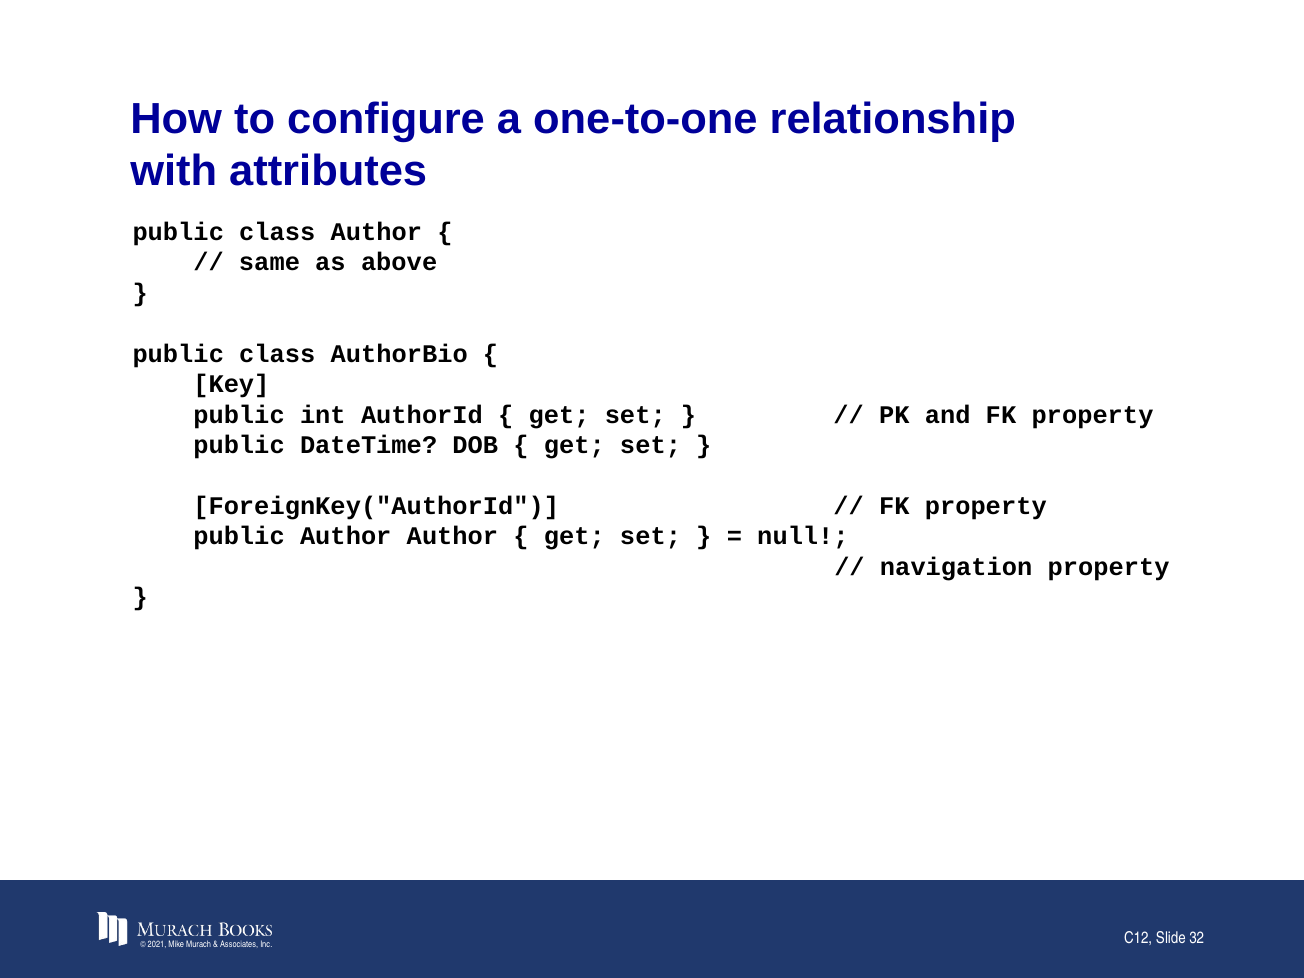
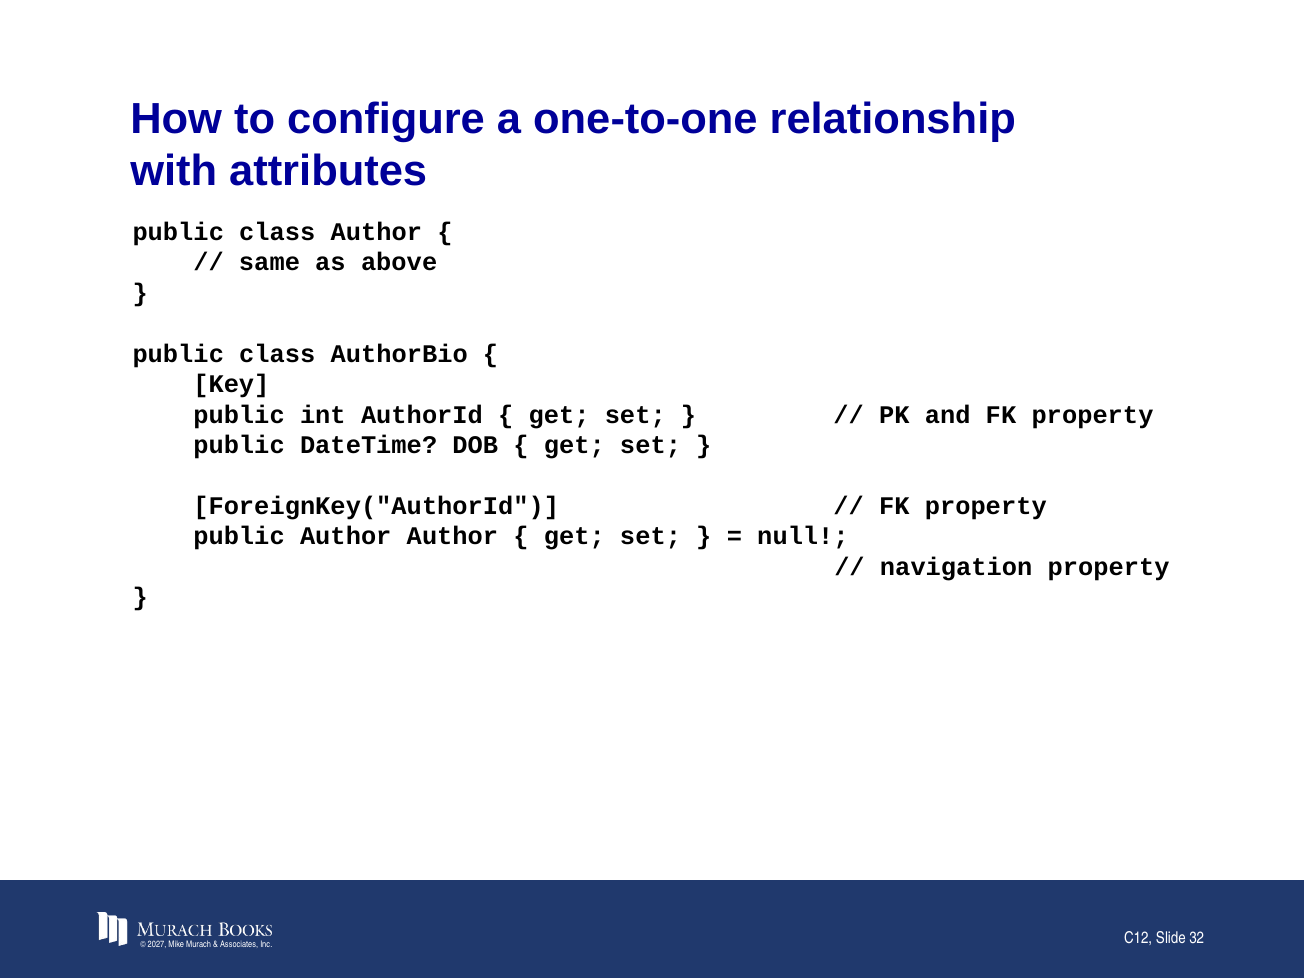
2021: 2021 -> 2027
